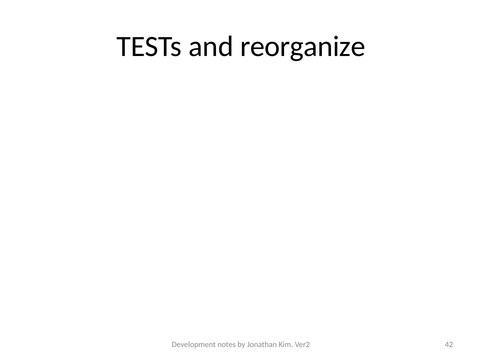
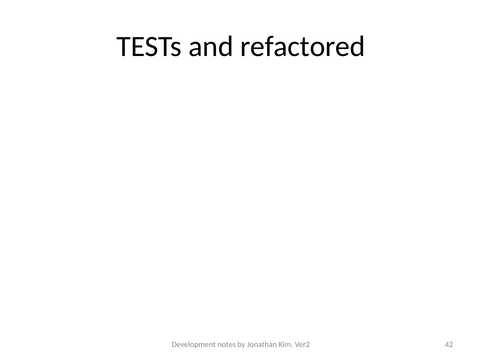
reorganize: reorganize -> refactored
